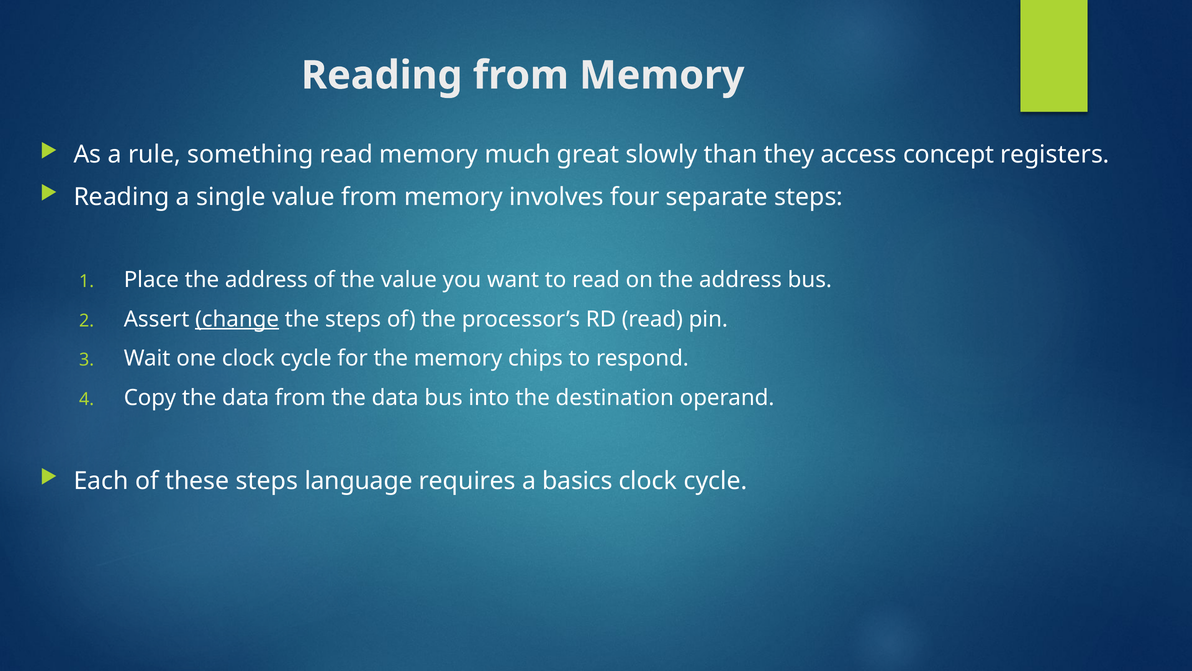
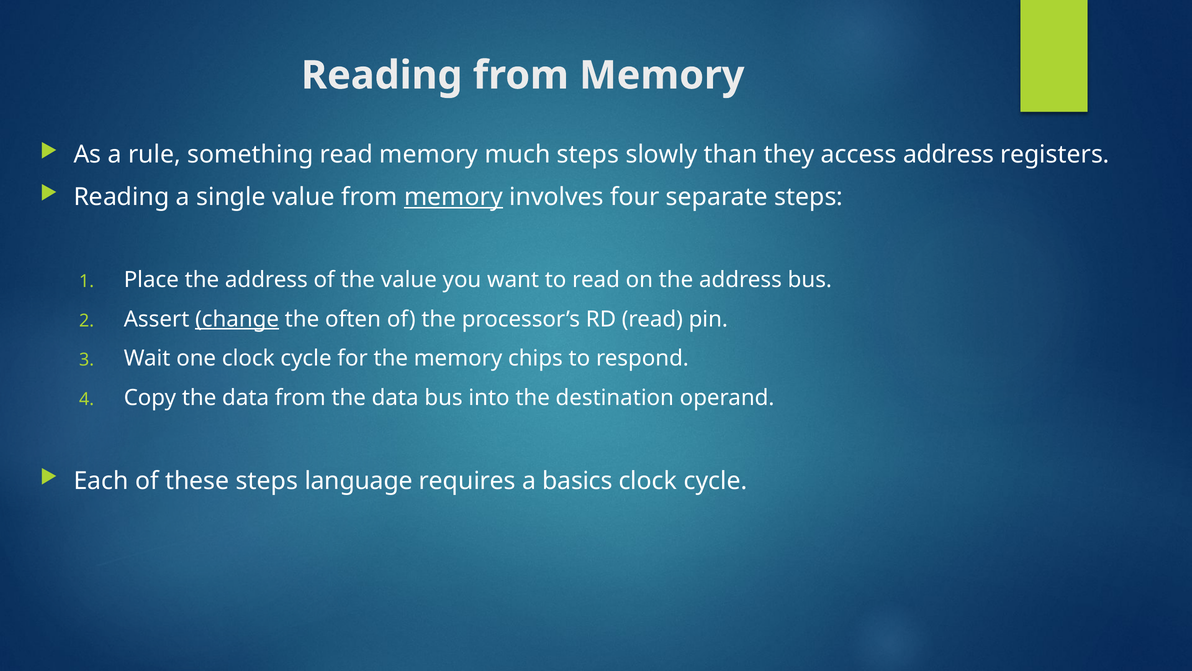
much great: great -> steps
access concept: concept -> address
memory at (453, 197) underline: none -> present
the steps: steps -> often
